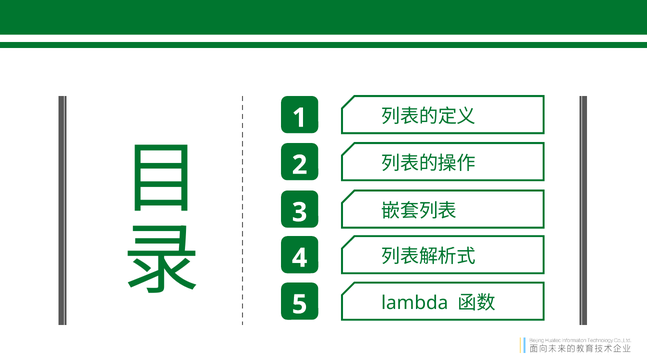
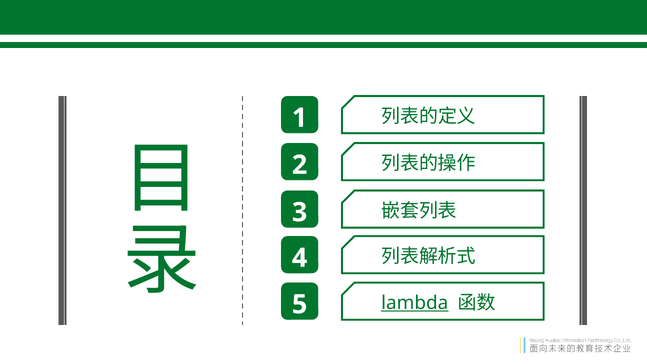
lambda underline: none -> present
